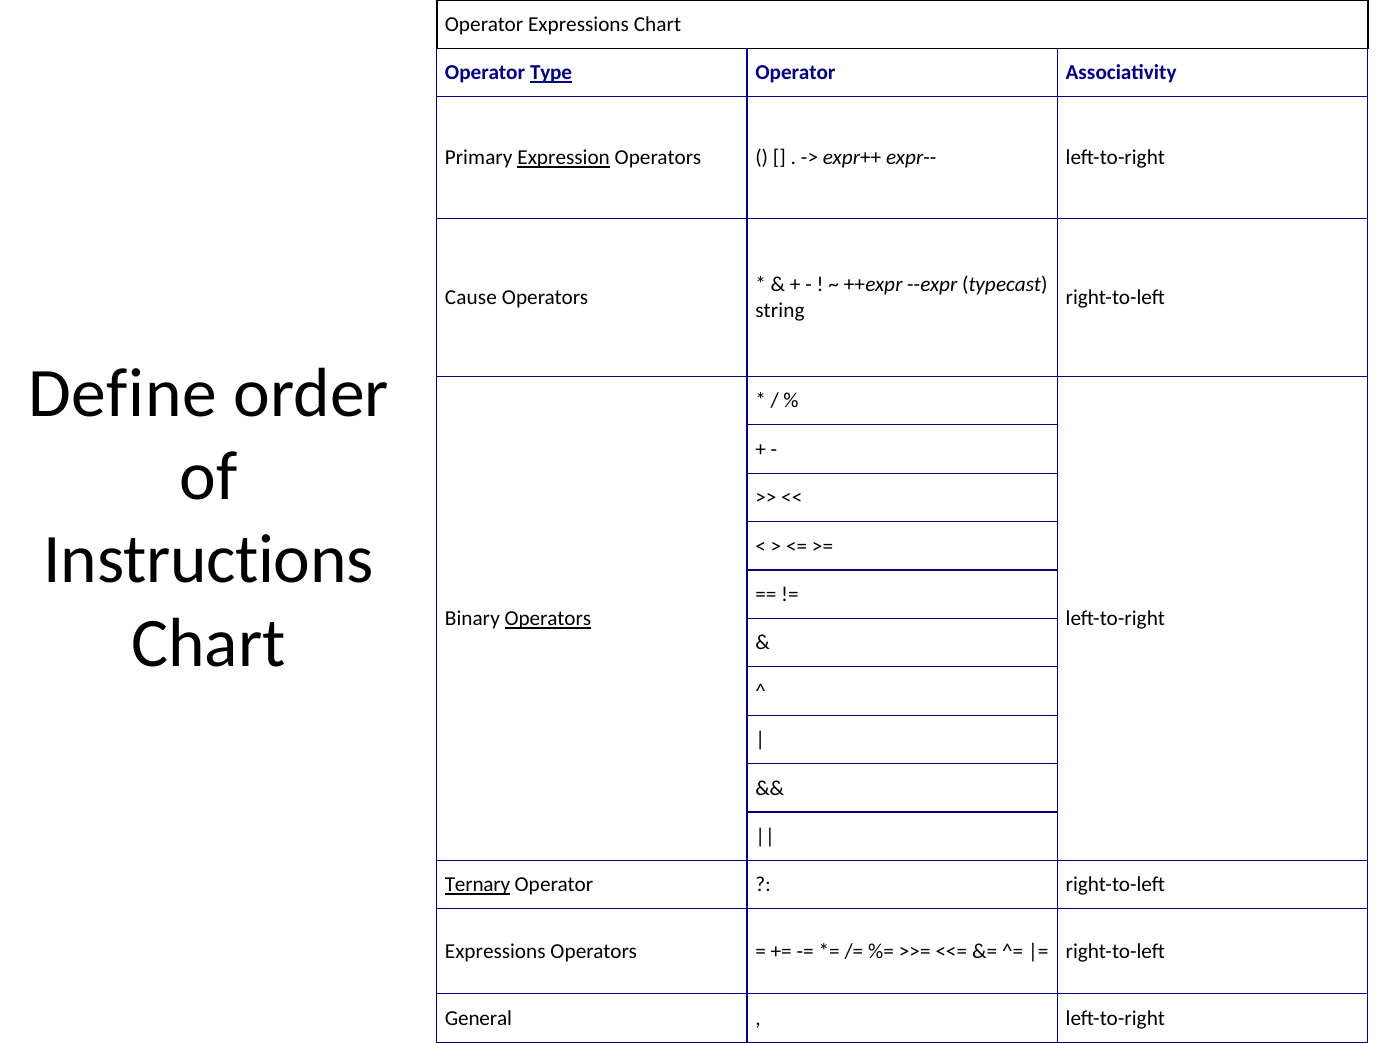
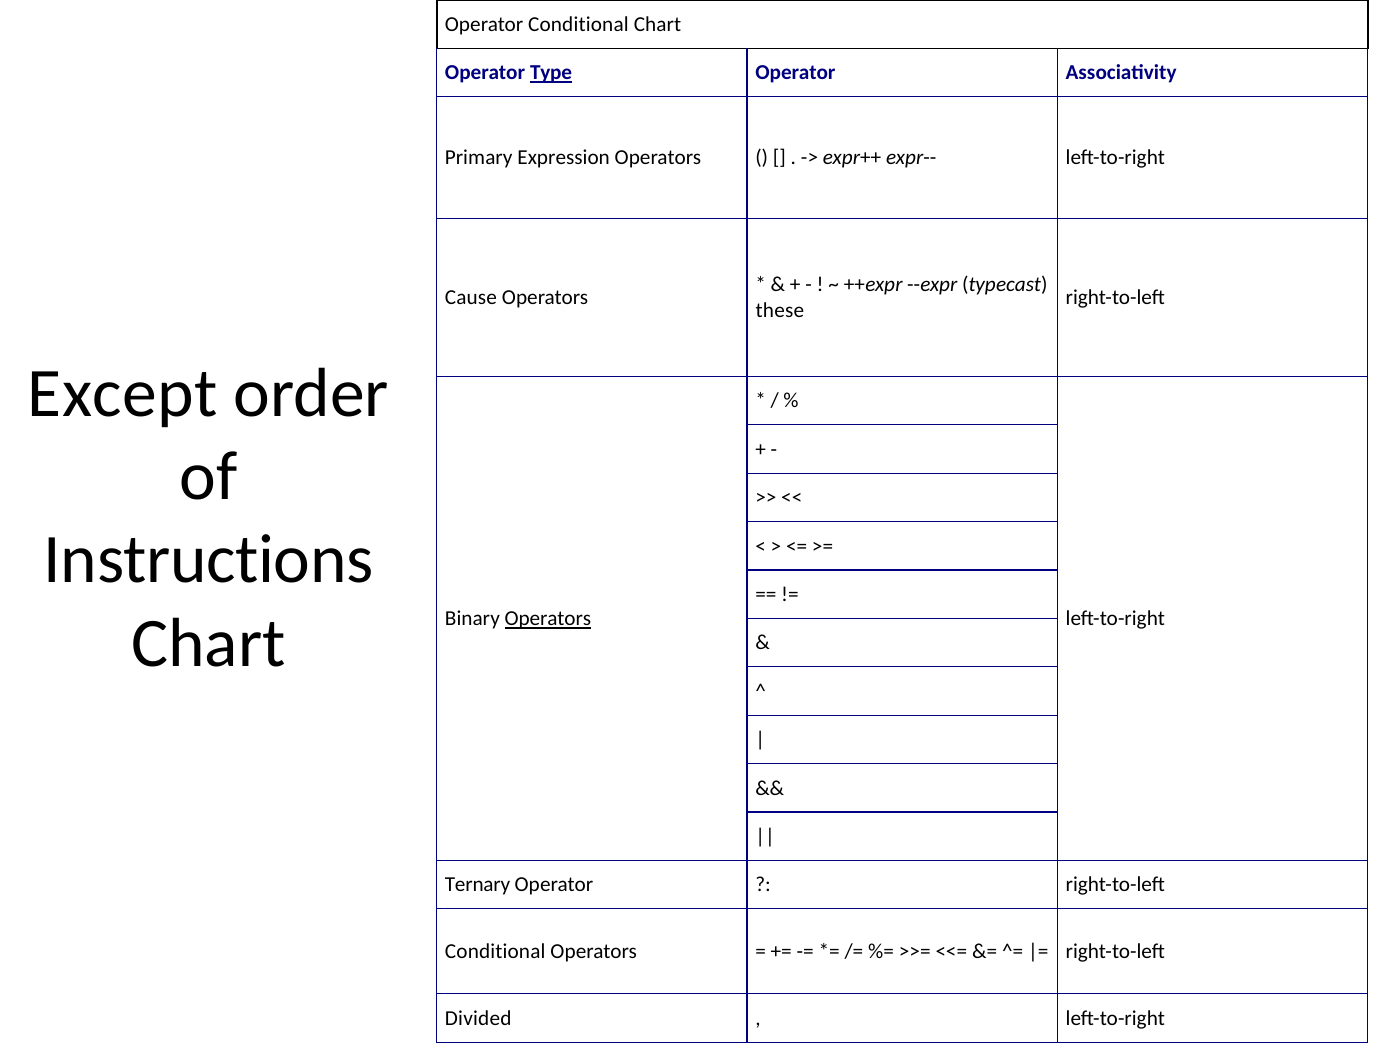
Operator Expressions: Expressions -> Conditional
Expression underline: present -> none
string: string -> these
Define: Define -> Except
Ternary underline: present -> none
Expressions at (495, 952): Expressions -> Conditional
General: General -> Divided
